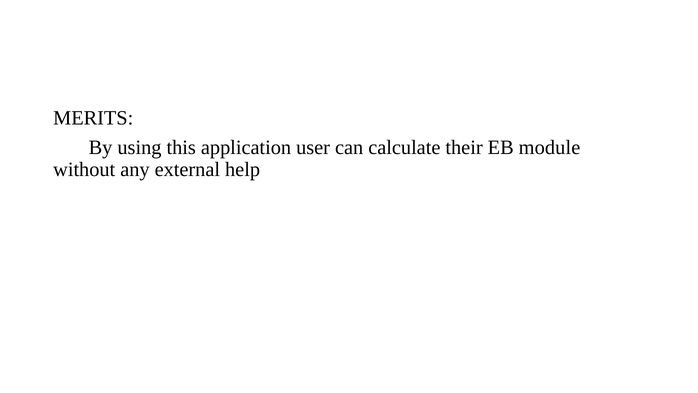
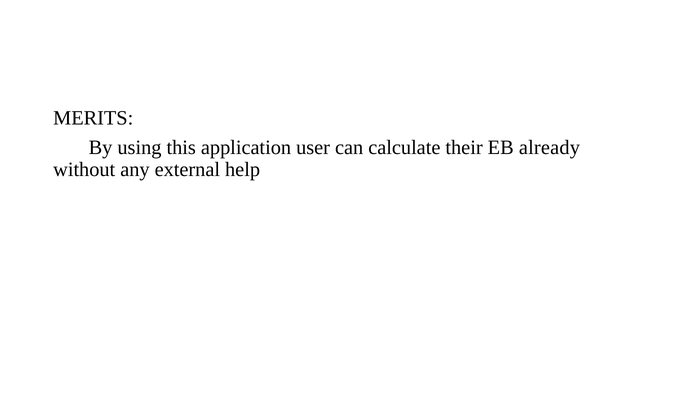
module: module -> already
